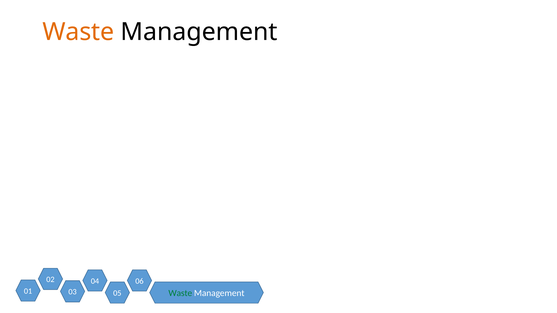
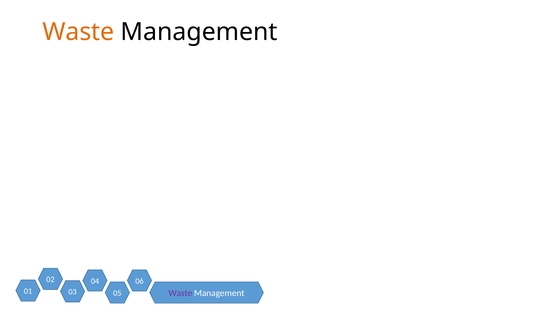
Waste at (180, 293) colour: green -> purple
